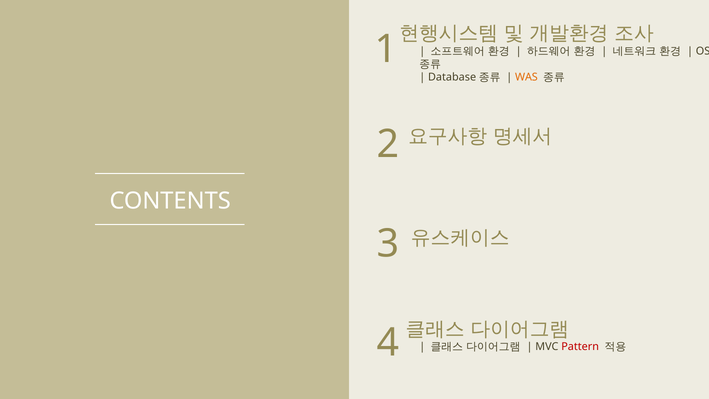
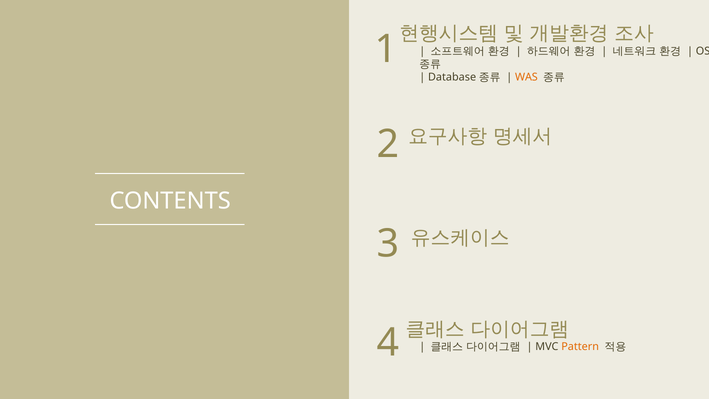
Pattern colour: red -> orange
